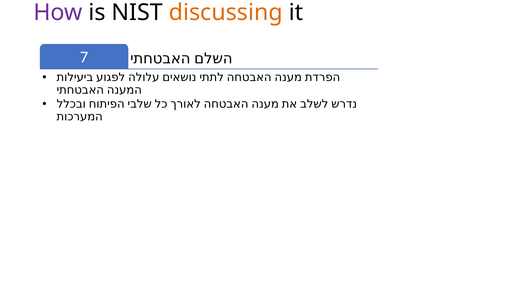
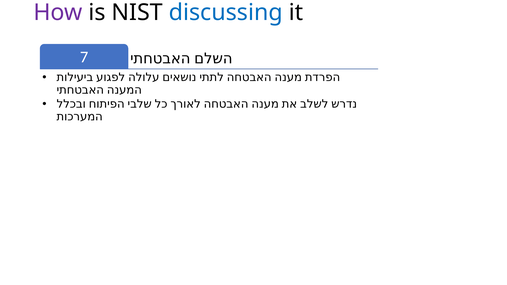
discussing colour: orange -> blue
